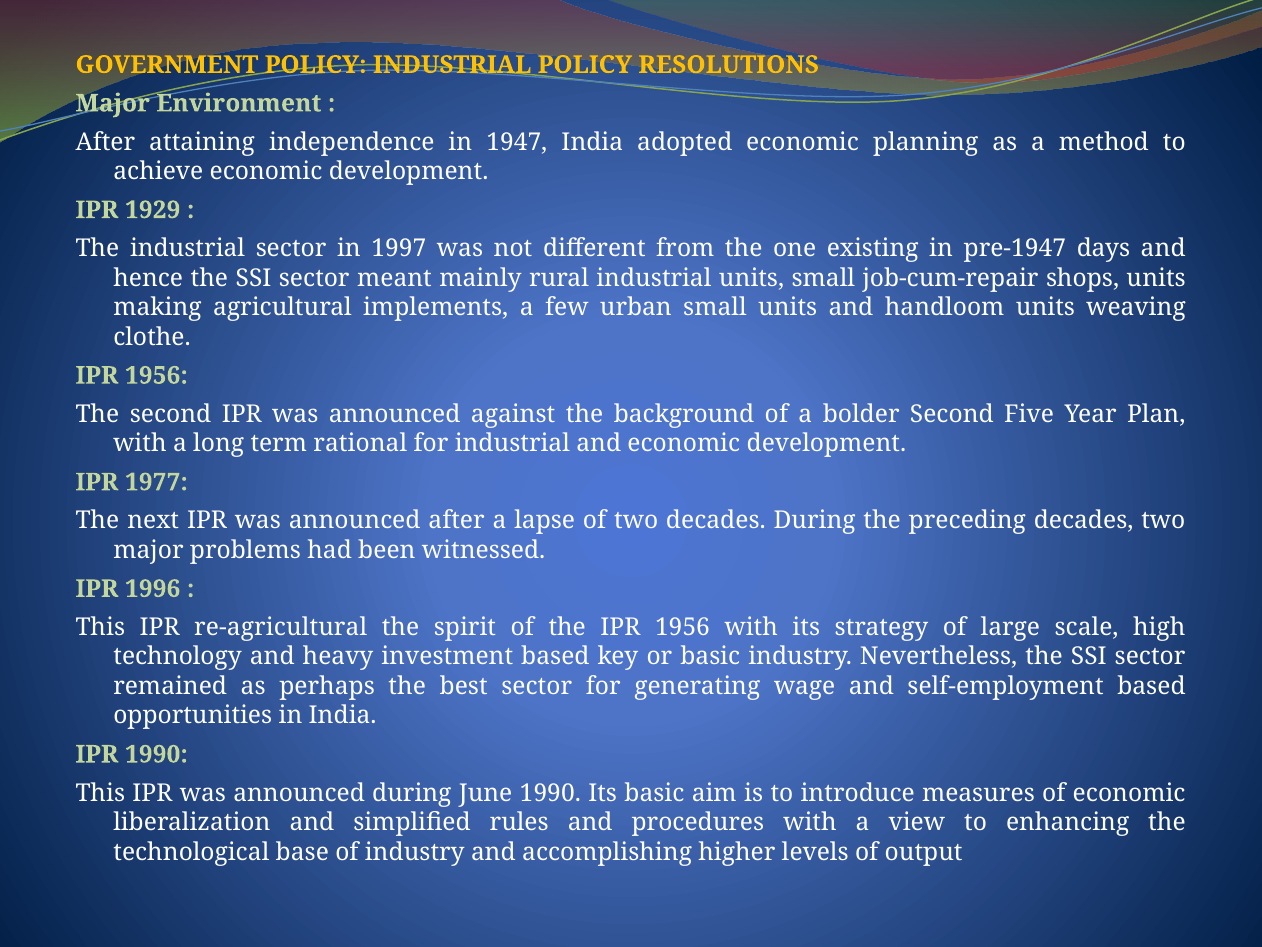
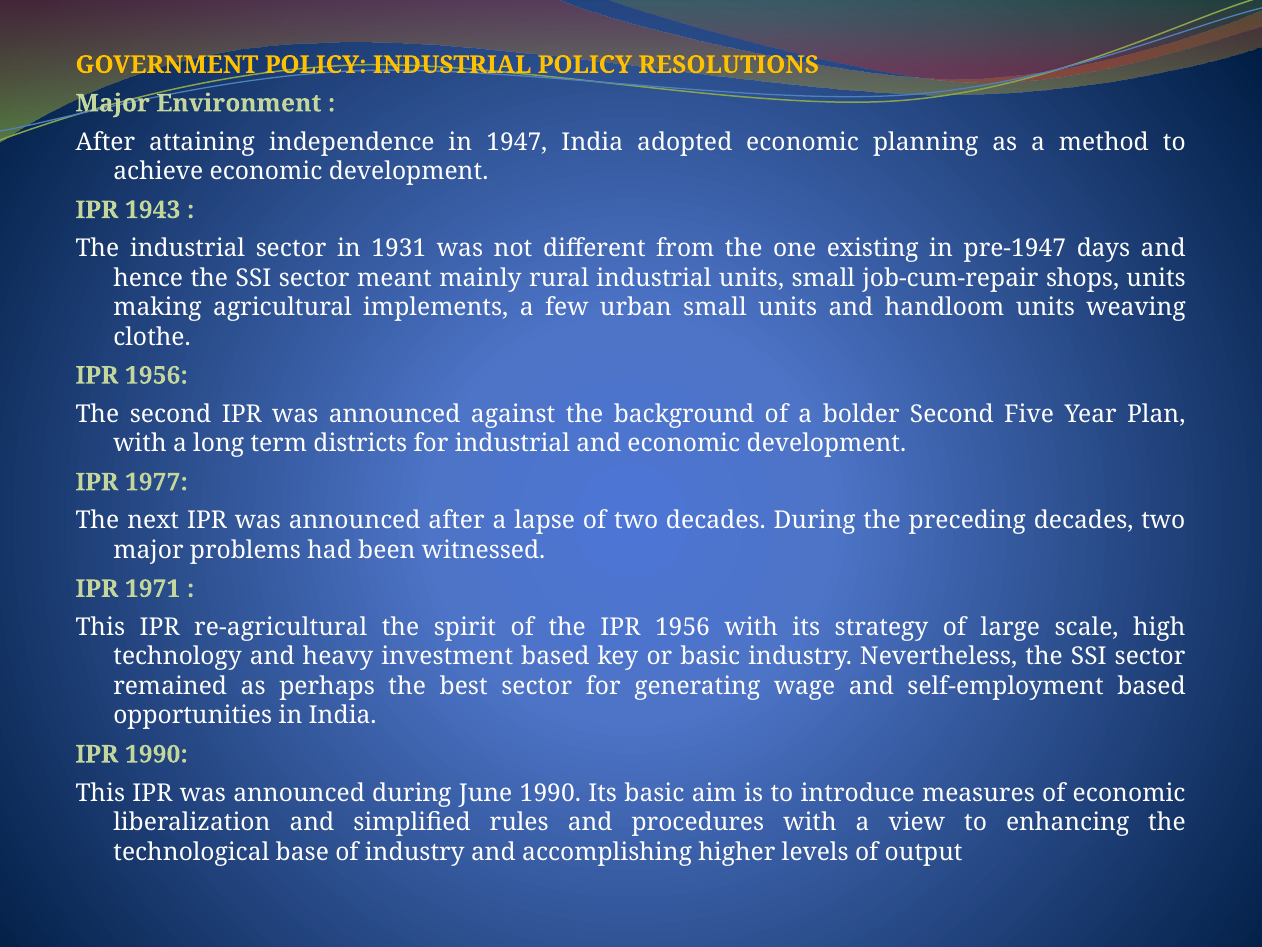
1929: 1929 -> 1943
1997: 1997 -> 1931
rational: rational -> districts
1996: 1996 -> 1971
